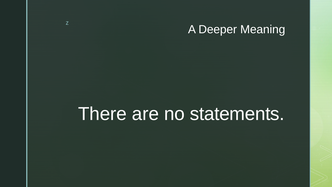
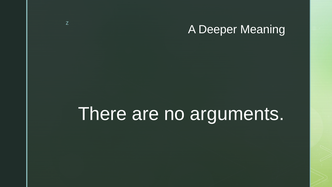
statements: statements -> arguments
